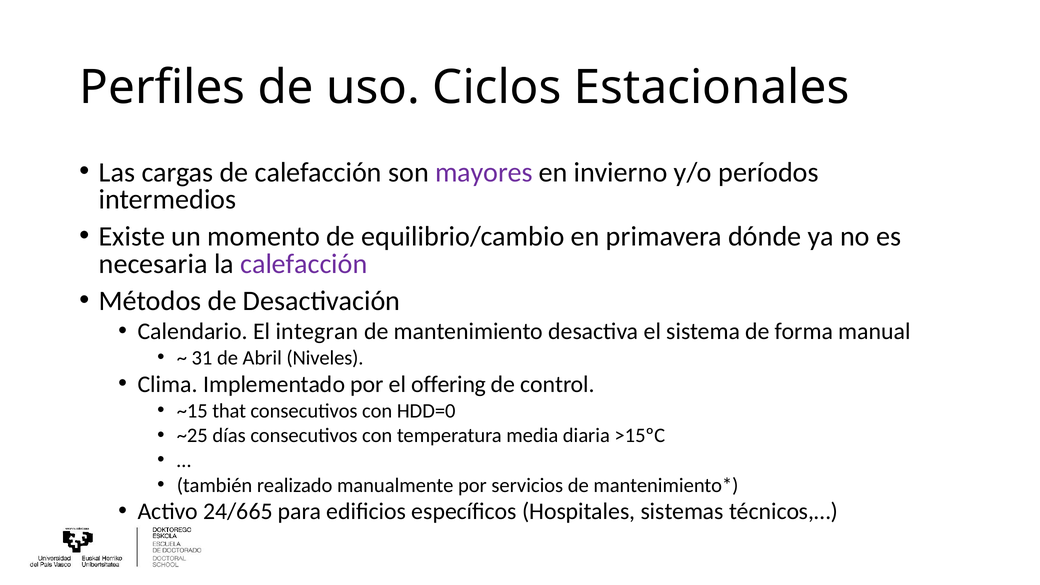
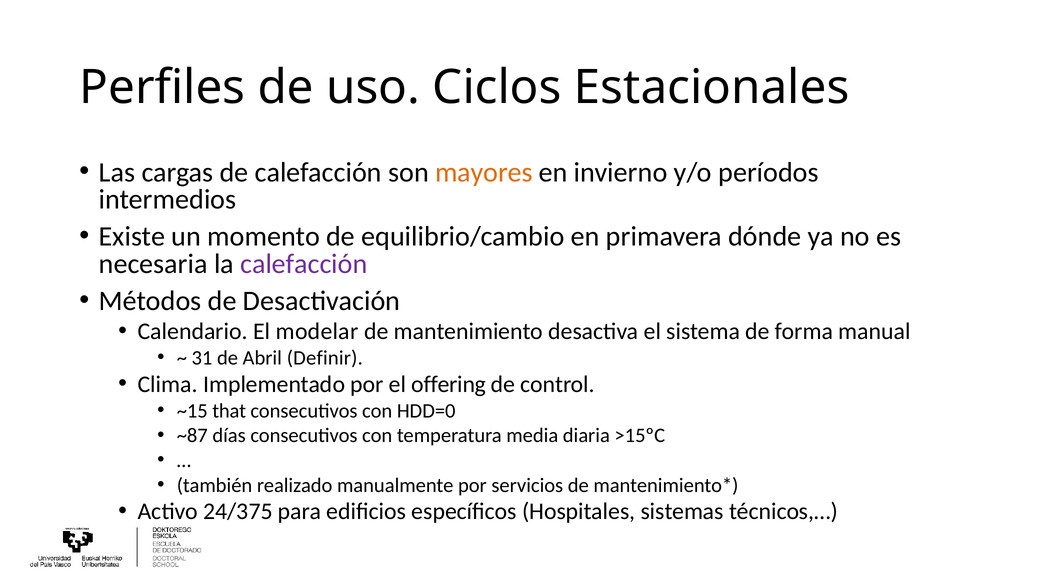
mayores colour: purple -> orange
integran: integran -> modelar
Niveles: Niveles -> Definir
~25: ~25 -> ~87
24/665: 24/665 -> 24/375
